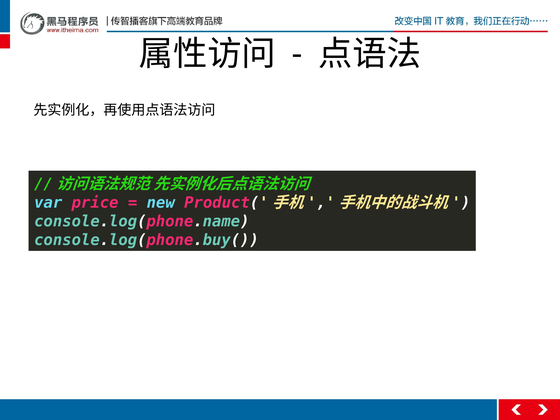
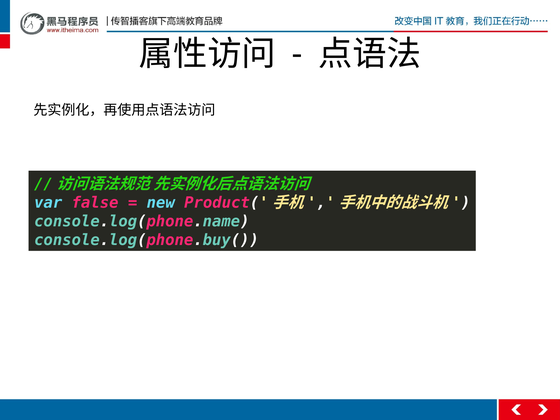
price: price -> false
